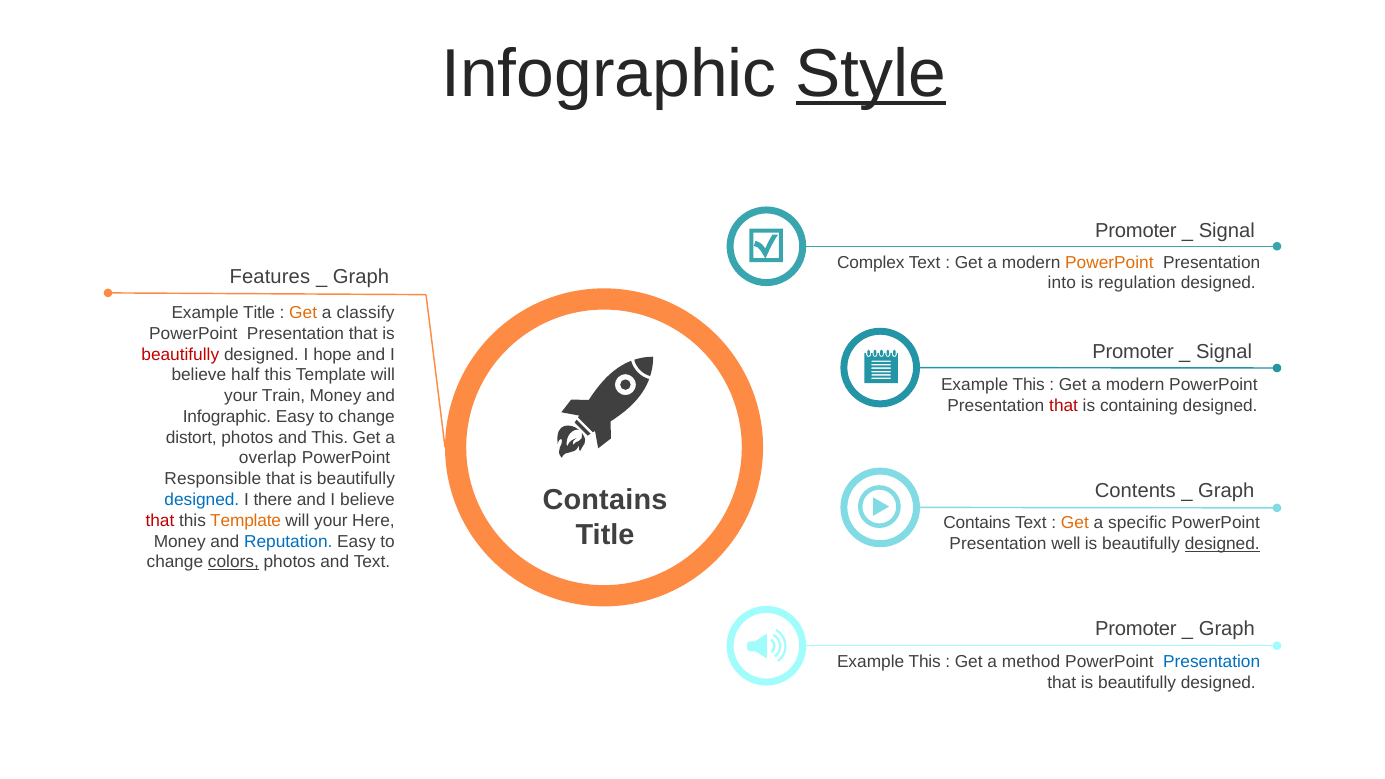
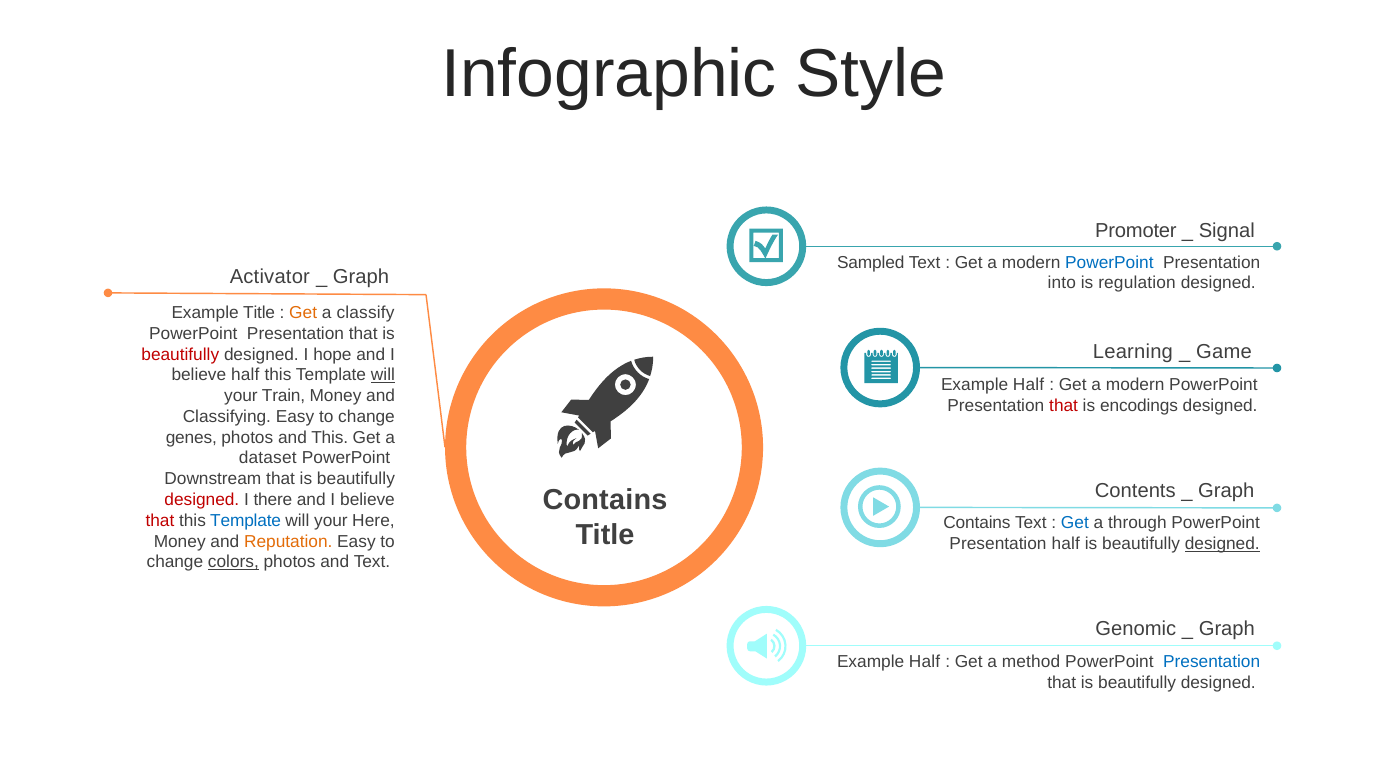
Style underline: present -> none
Complex: Complex -> Sampled
PowerPoint at (1109, 262) colour: orange -> blue
Features: Features -> Activator
Promoter at (1133, 352): Promoter -> Learning
Signal at (1224, 352): Signal -> Game
will at (383, 375) underline: none -> present
This at (1029, 385): This -> Half
containing: containing -> encodings
Infographic at (227, 417): Infographic -> Classifying
distort: distort -> genes
overlap: overlap -> dataset
Responsible: Responsible -> Downstream
designed at (202, 500) colour: blue -> red
Template at (246, 521) colour: orange -> blue
Get at (1075, 523) colour: orange -> blue
specific: specific -> through
Reputation colour: blue -> orange
Presentation well: well -> half
Promoter at (1136, 629): Promoter -> Genomic
This at (925, 662): This -> Half
